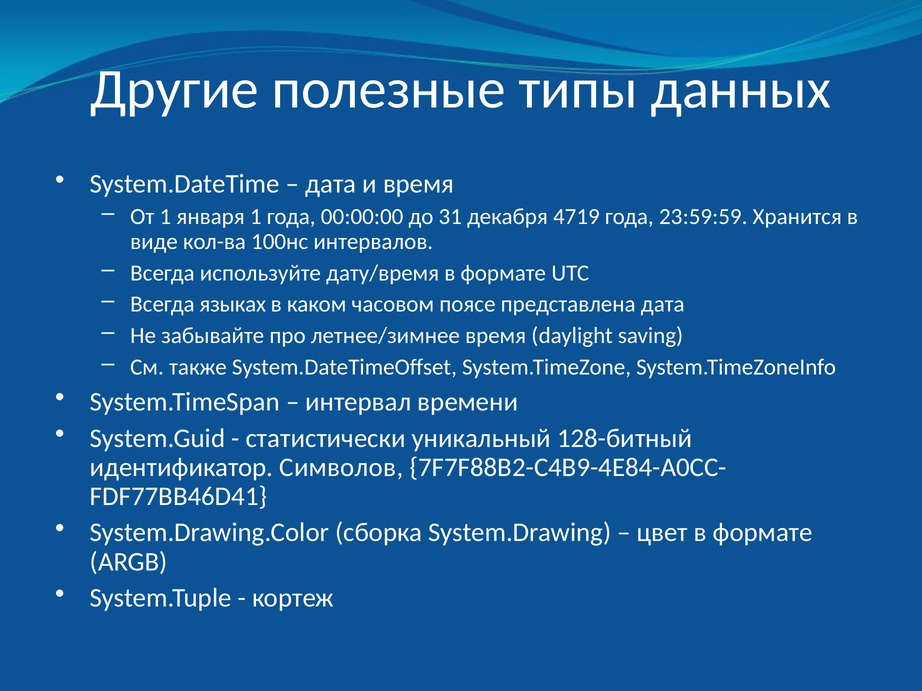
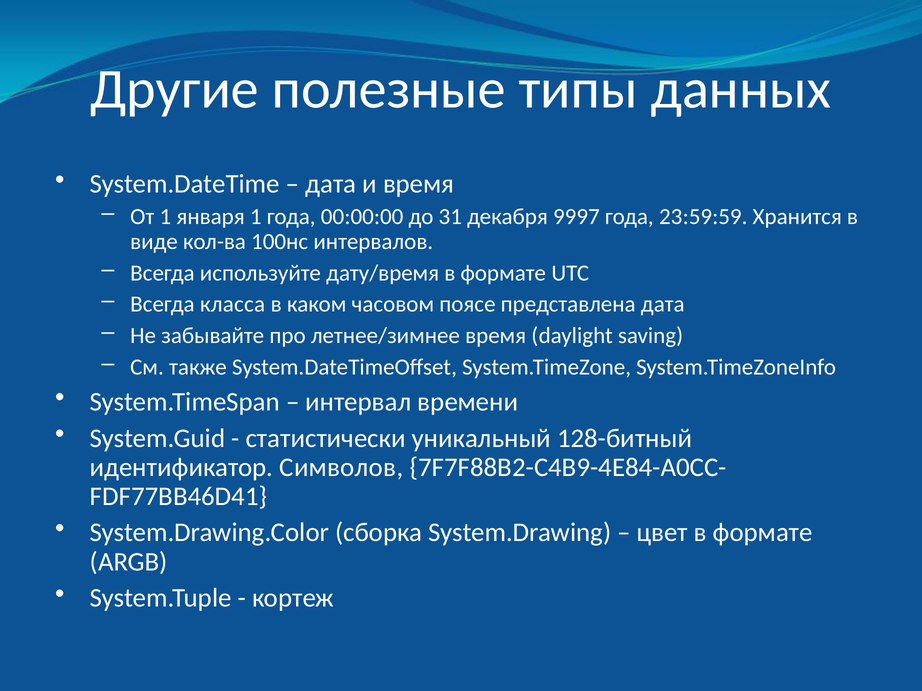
4719: 4719 -> 9997
языках: языках -> класса
